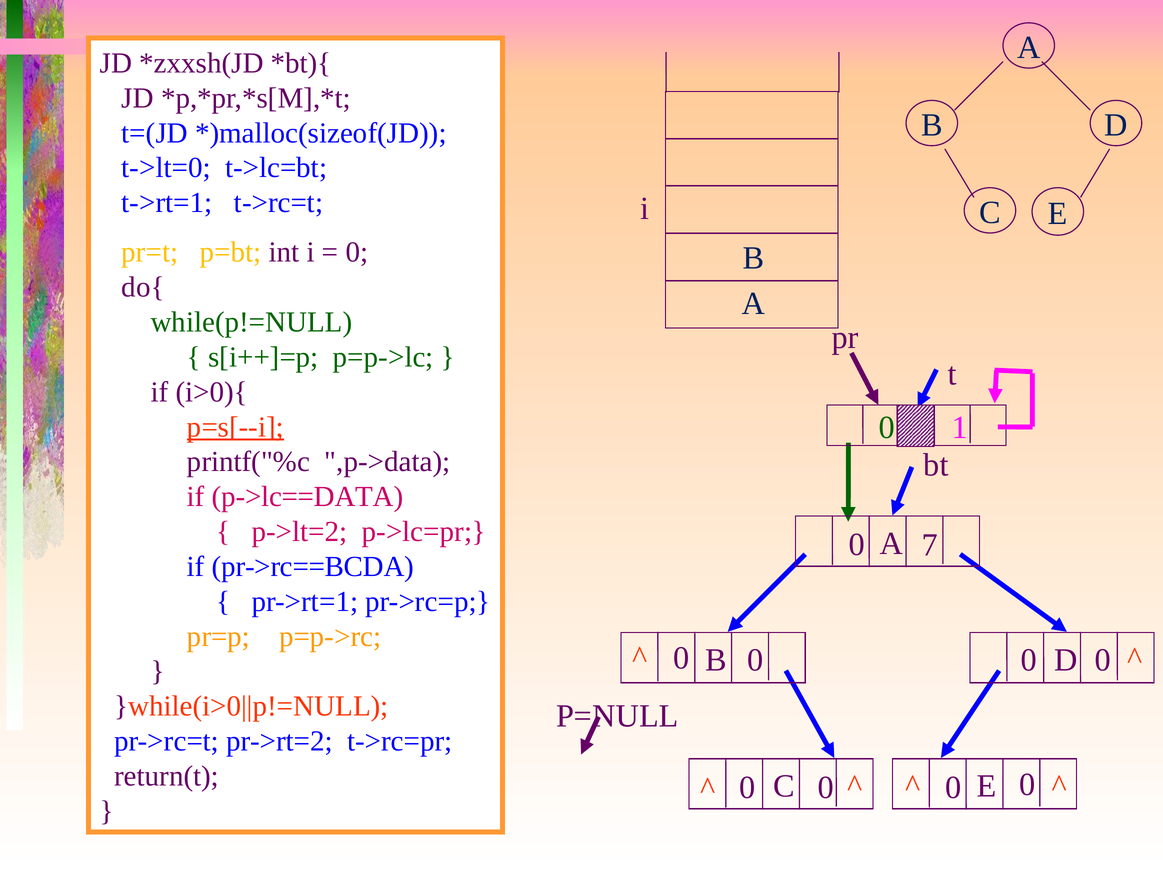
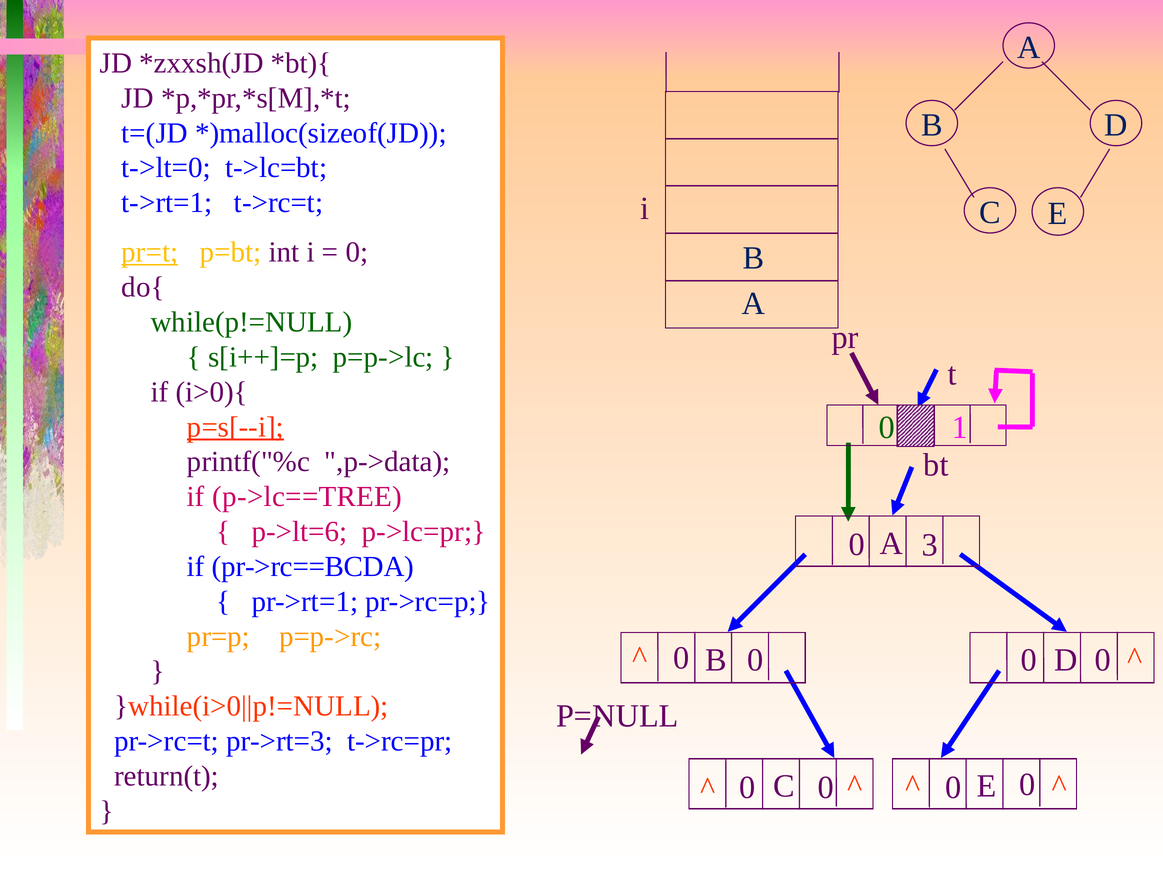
pr=t underline: none -> present
p->lc==DATA: p->lc==DATA -> p->lc==TREE
p->lt=2: p->lt=2 -> p->lt=6
7: 7 -> 3
pr->rt=2: pr->rt=2 -> pr->rt=3
